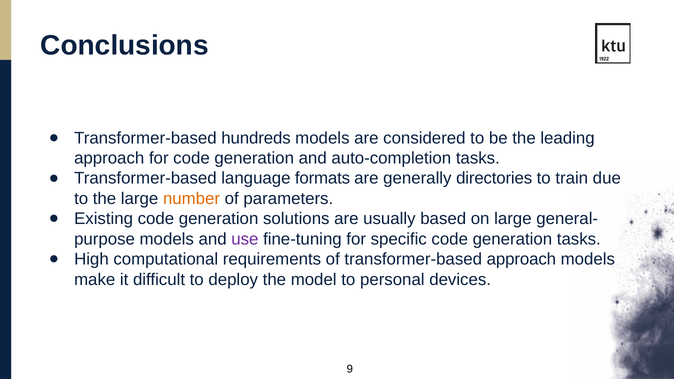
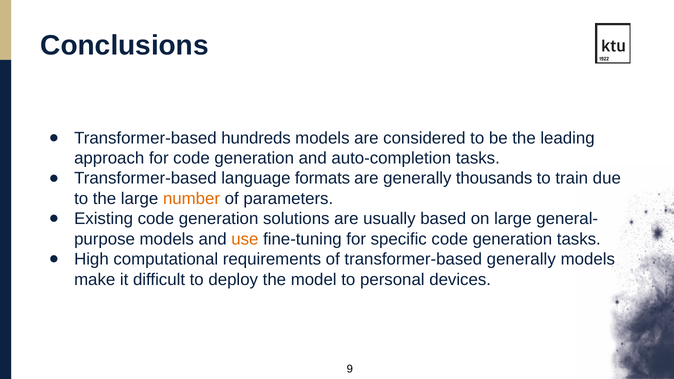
directories: directories -> thousands
use colour: purple -> orange
transformer-based approach: approach -> generally
